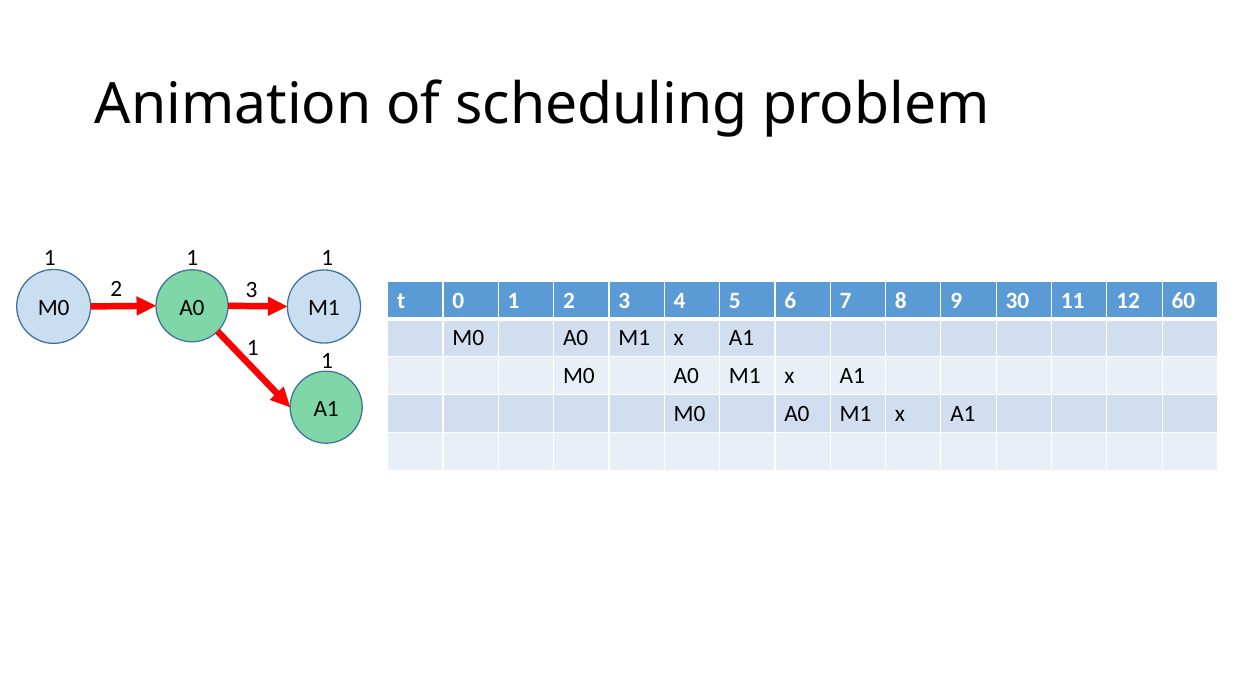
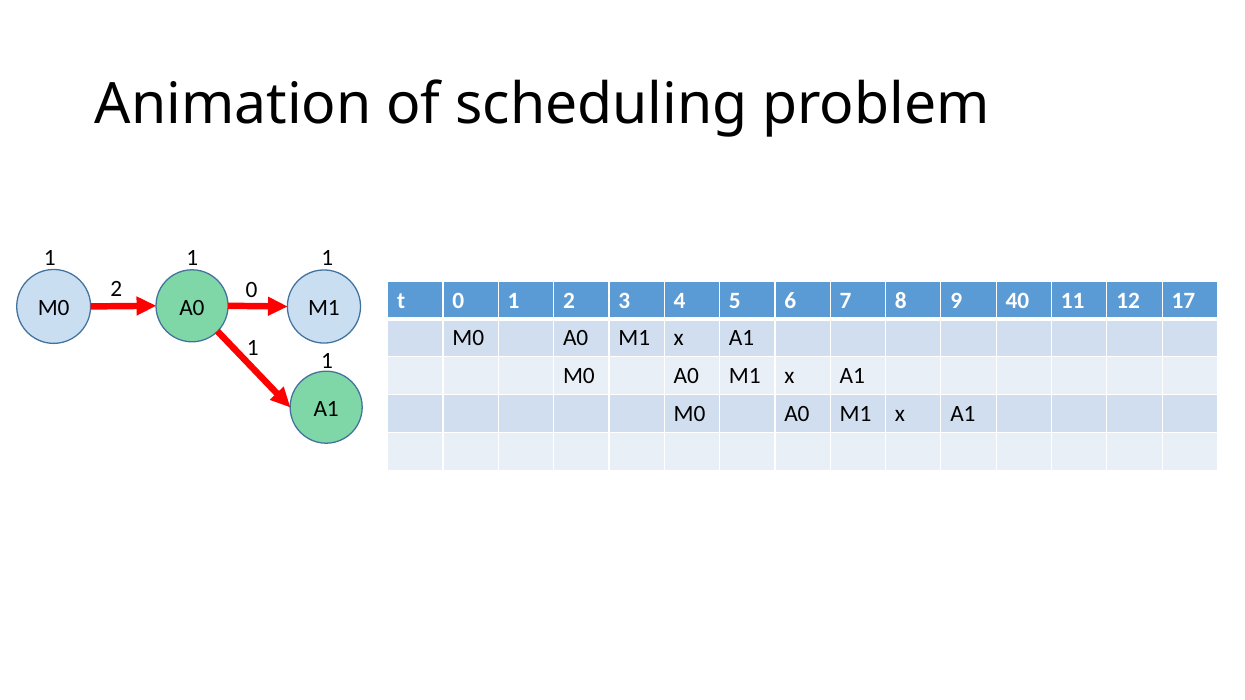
3 at (252, 290): 3 -> 0
30: 30 -> 40
60: 60 -> 17
